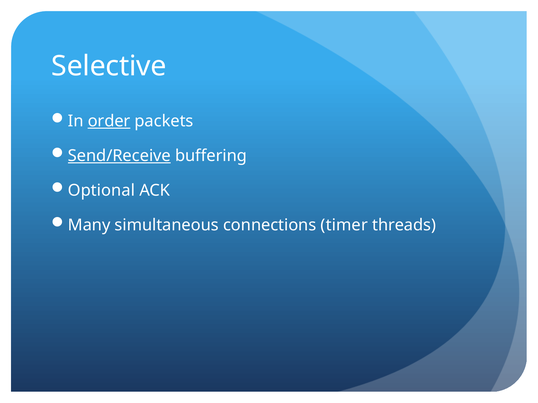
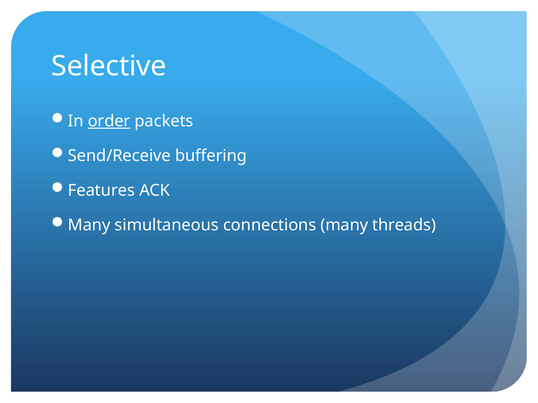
Send/Receive underline: present -> none
Optional: Optional -> Features
connections timer: timer -> many
